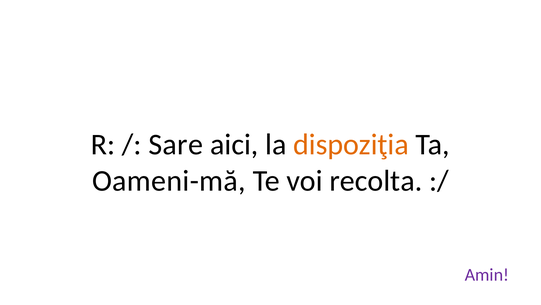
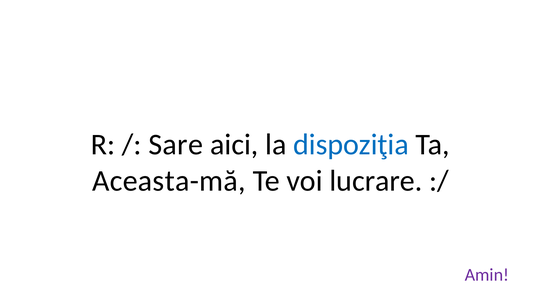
dispoziţia colour: orange -> blue
Oameni-mă: Oameni-mă -> Aceasta-mă
recolta: recolta -> lucrare
